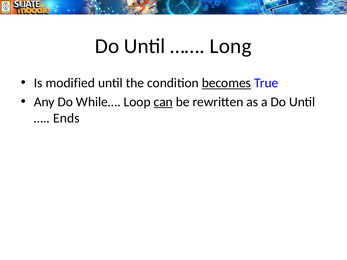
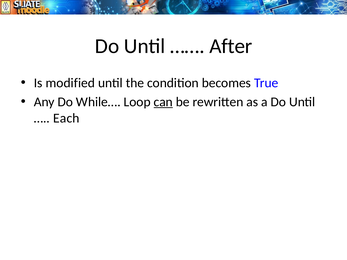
Long: Long -> After
becomes underline: present -> none
Ends: Ends -> Each
